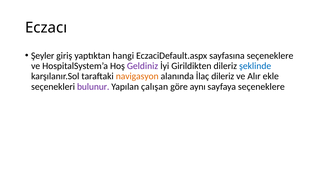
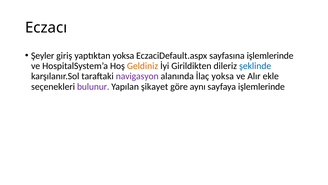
yaptıktan hangi: hangi -> yoksa
sayfasına seçeneklere: seçeneklere -> işlemlerinde
Geldiniz colour: purple -> orange
navigasyon colour: orange -> purple
İlaç dileriz: dileriz -> yoksa
çalışan: çalışan -> şikayet
sayfaya seçeneklere: seçeneklere -> işlemlerinde
